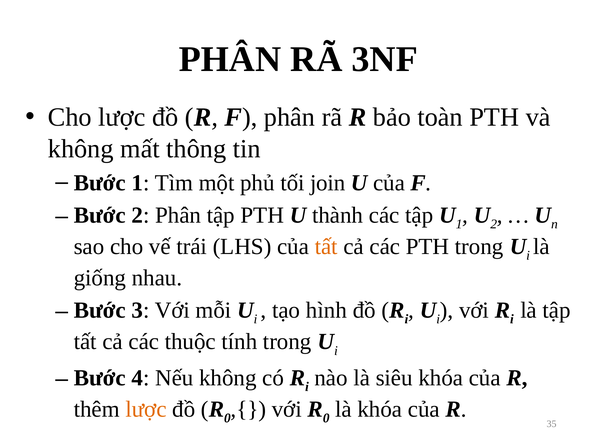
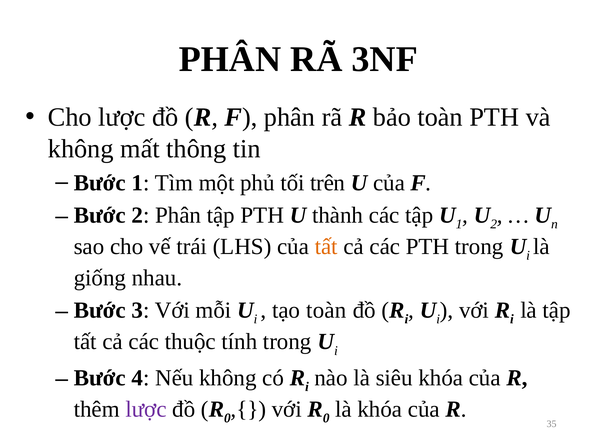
join: join -> trên
tạo hình: hình -> toàn
lược at (146, 409) colour: orange -> purple
